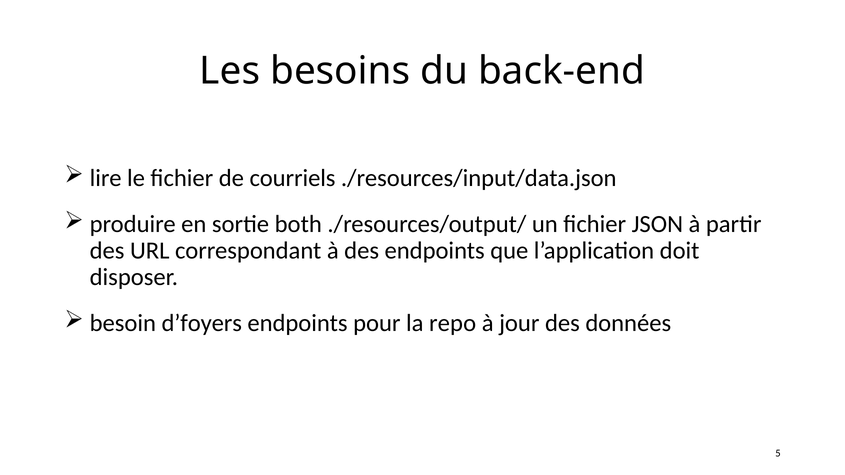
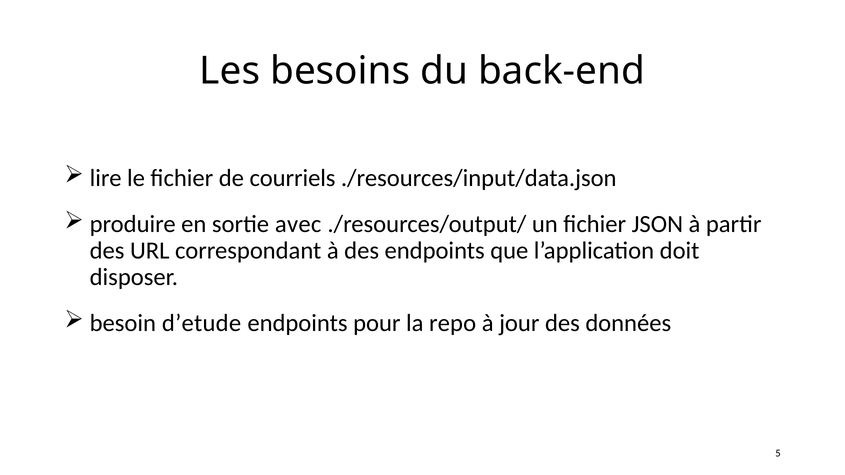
both: both -> avec
d’foyers: d’foyers -> d’etude
